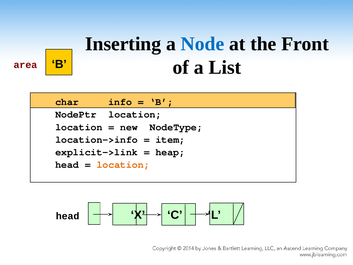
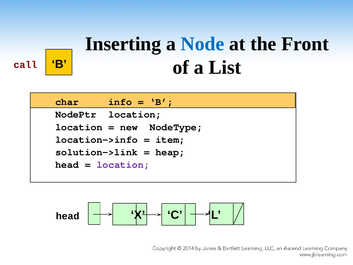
area: area -> call
explicit->link: explicit->link -> solution->link
location at (123, 165) colour: orange -> purple
